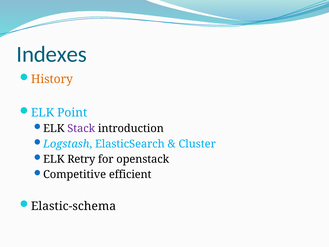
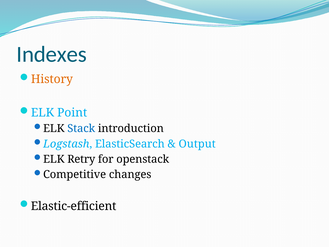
Stack colour: purple -> blue
Cluster: Cluster -> Output
efficient: efficient -> changes
Elastic-schema: Elastic-schema -> Elastic-efficient
